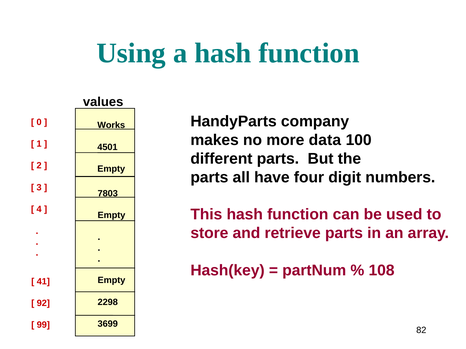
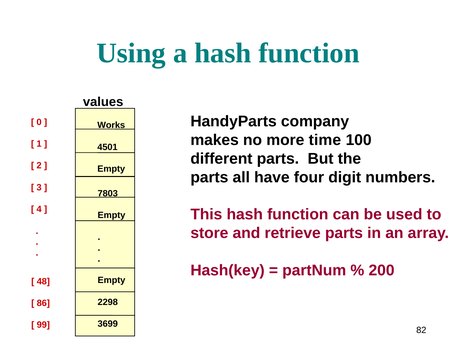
data: data -> time
108: 108 -> 200
41: 41 -> 48
92: 92 -> 86
